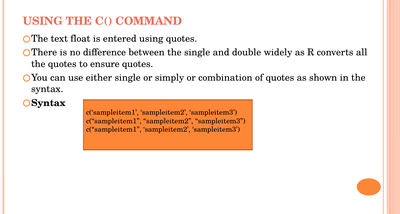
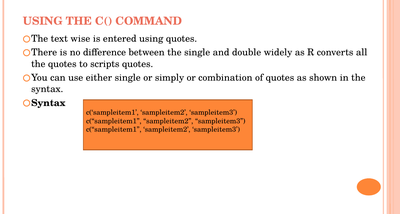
float: float -> wise
ensure: ensure -> scripts
